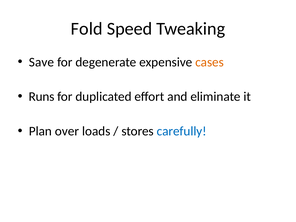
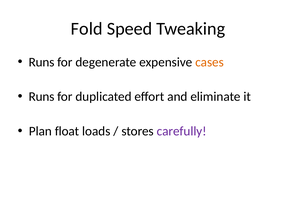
Save at (41, 62): Save -> Runs
over: over -> float
carefully colour: blue -> purple
